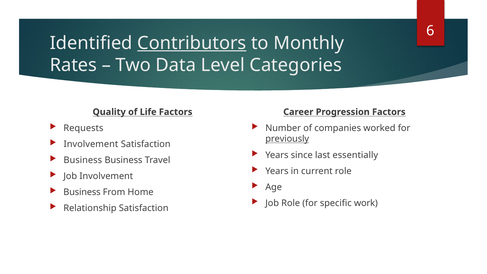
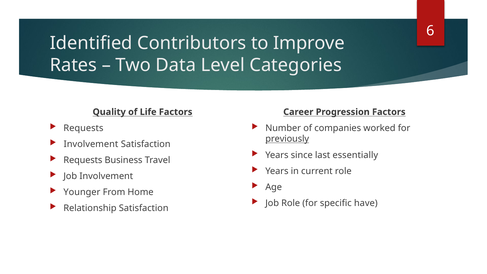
Contributors underline: present -> none
Monthly: Monthly -> Improve
Business at (83, 160): Business -> Requests
Business at (82, 192): Business -> Younger
work: work -> have
